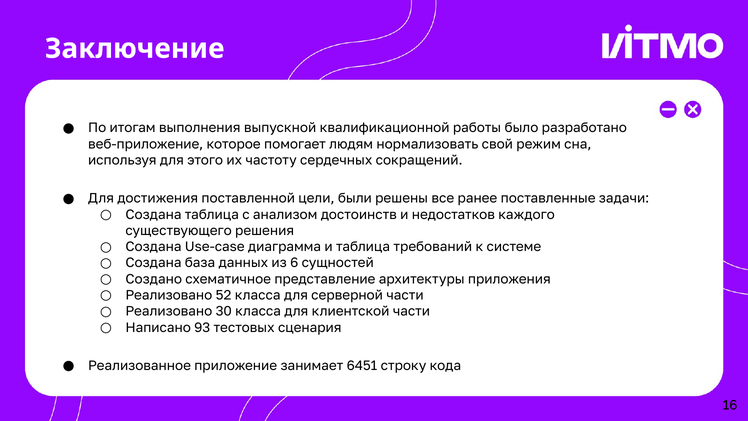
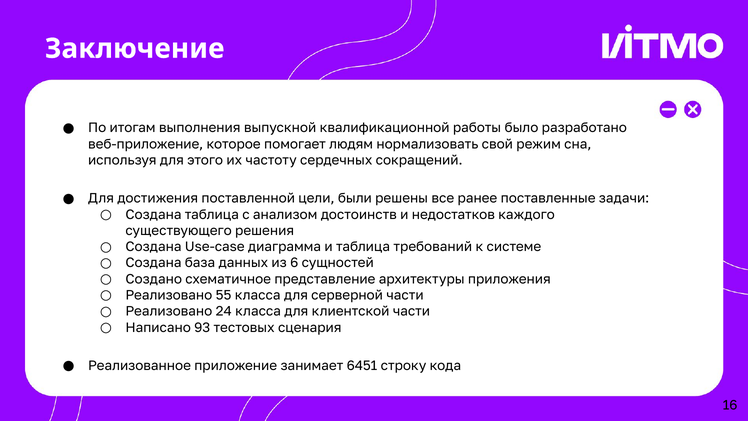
52: 52 -> 55
30: 30 -> 24
